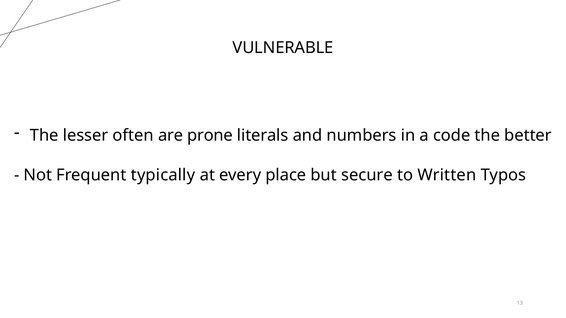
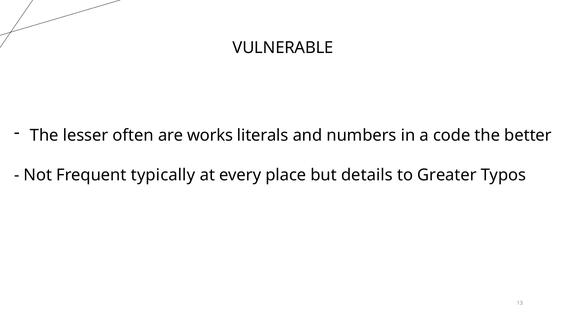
prone: prone -> works
secure: secure -> details
Written: Written -> Greater
